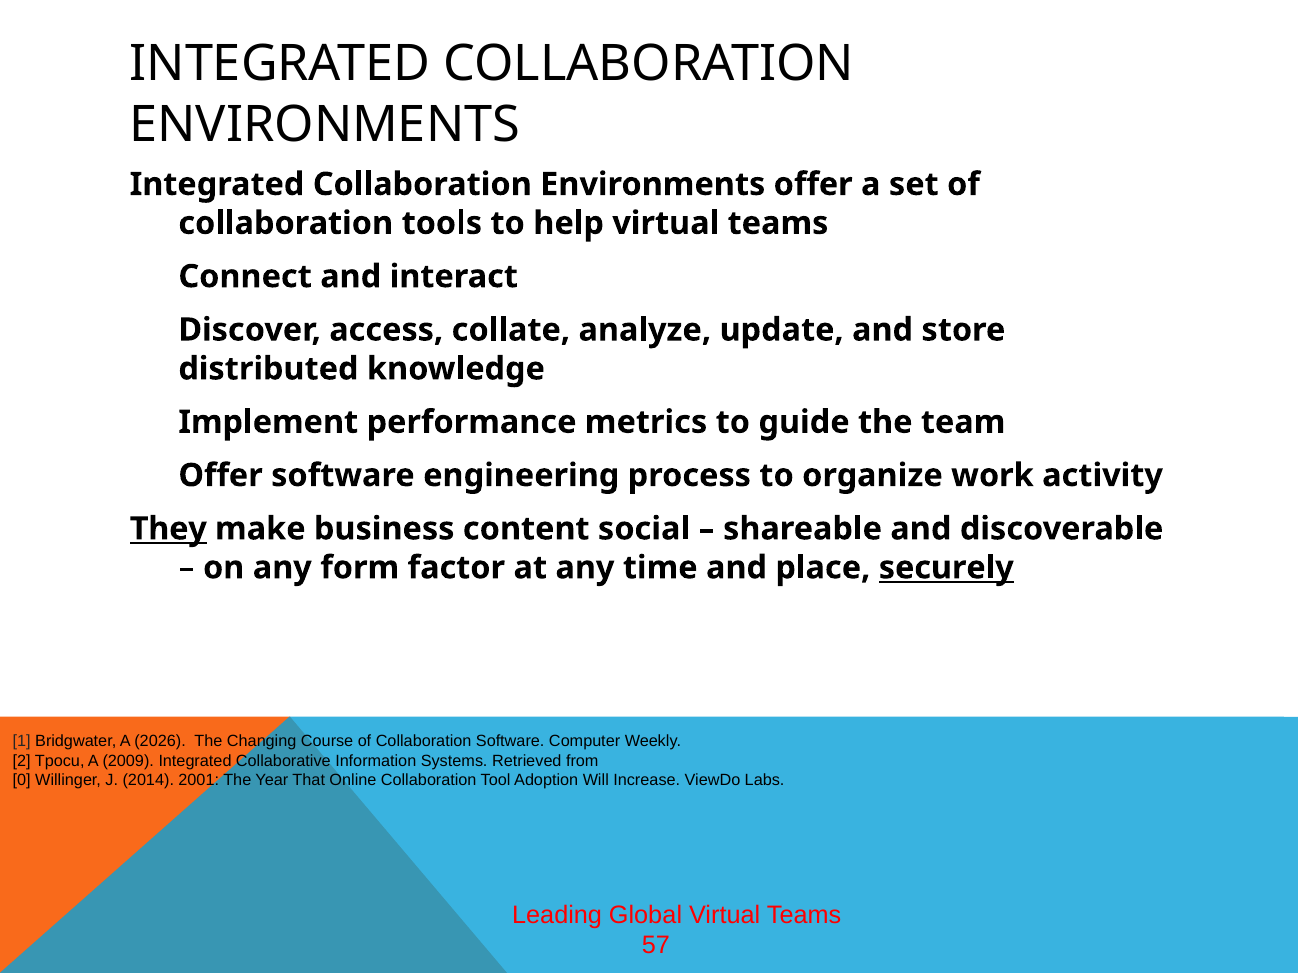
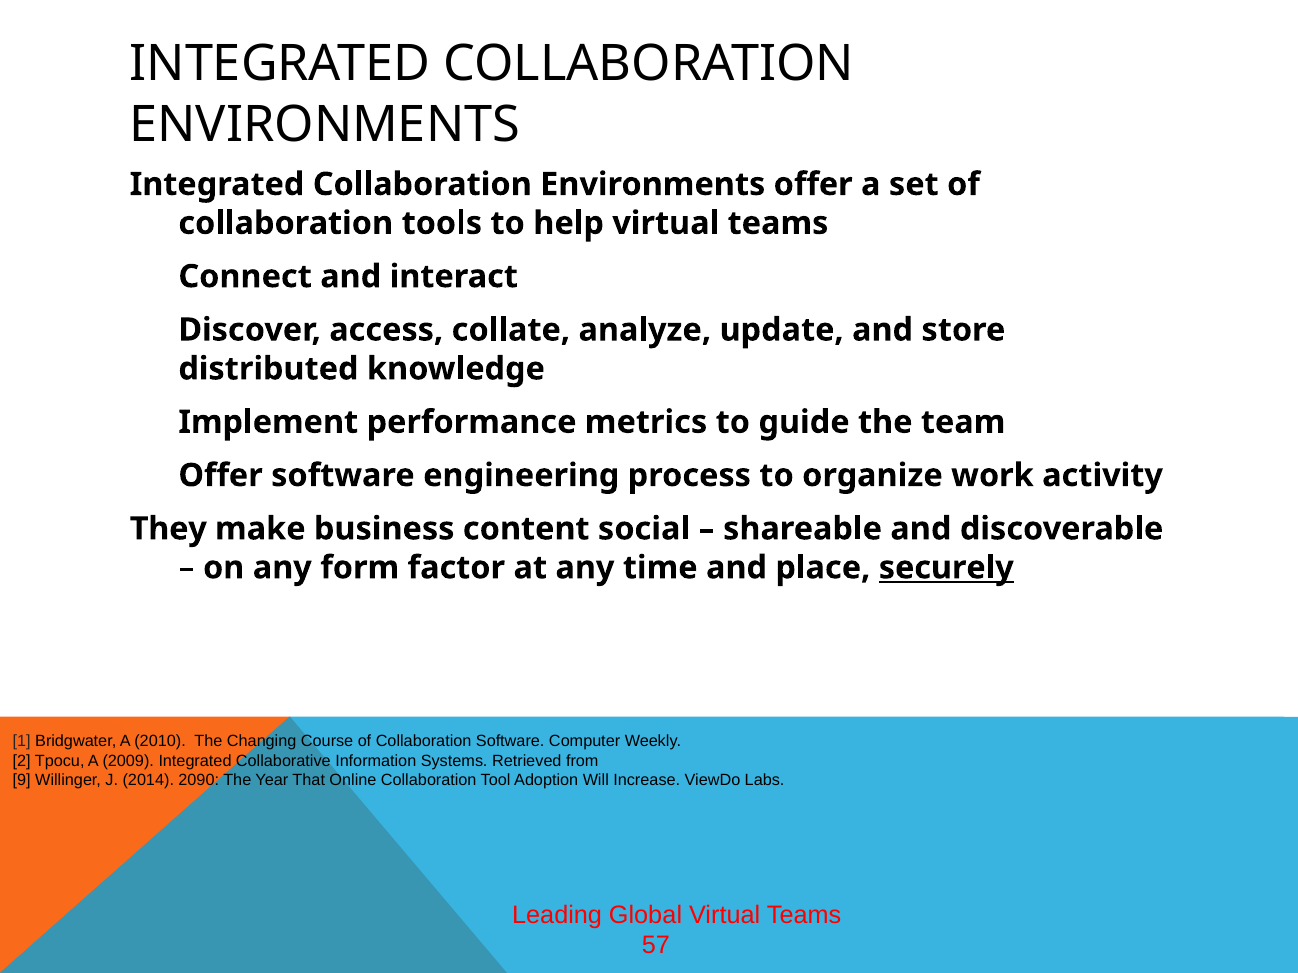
They underline: present -> none
2026: 2026 -> 2010
0: 0 -> 9
2001: 2001 -> 2090
